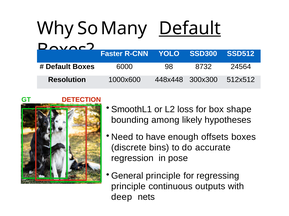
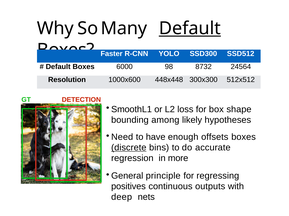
discrete underline: none -> present
pose: pose -> more
principle at (128, 187): principle -> positives
